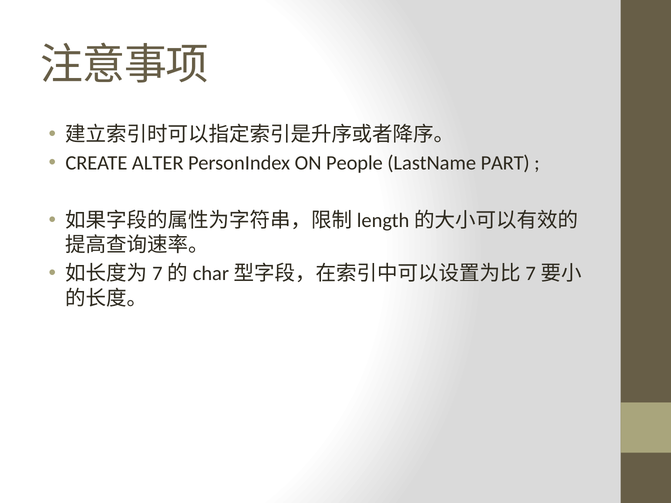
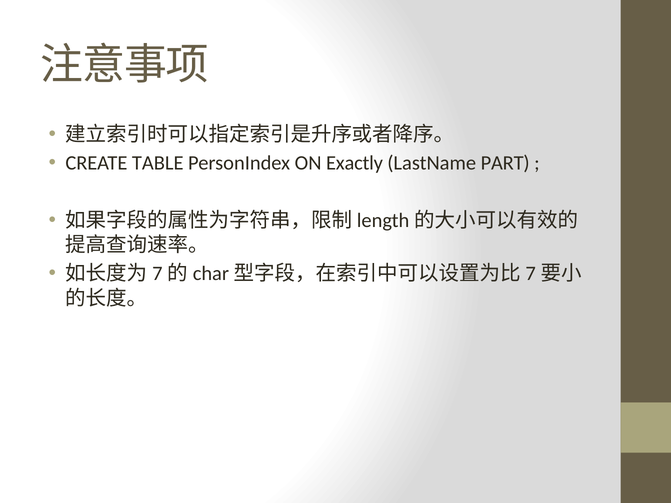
ALTER: ALTER -> TABLE
People: People -> Exactly
